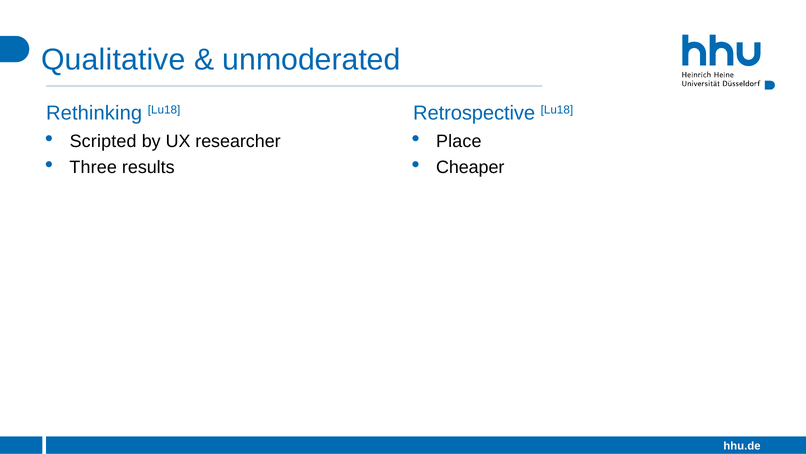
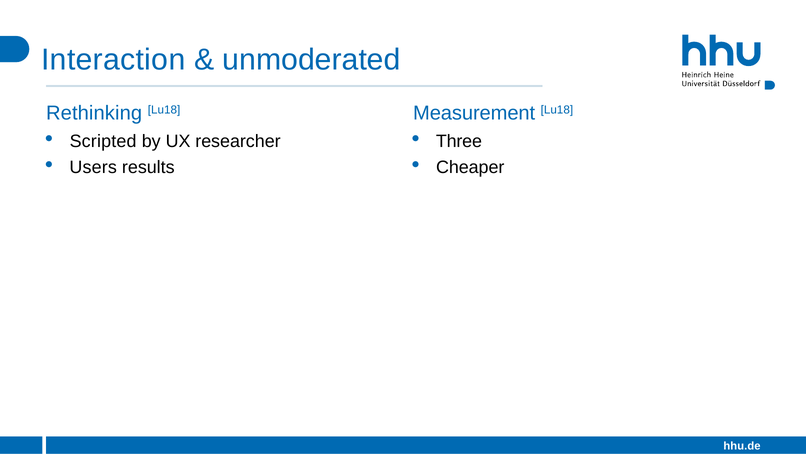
Qualitative: Qualitative -> Interaction
Retrospective: Retrospective -> Measurement
Place: Place -> Three
Three: Three -> Users
